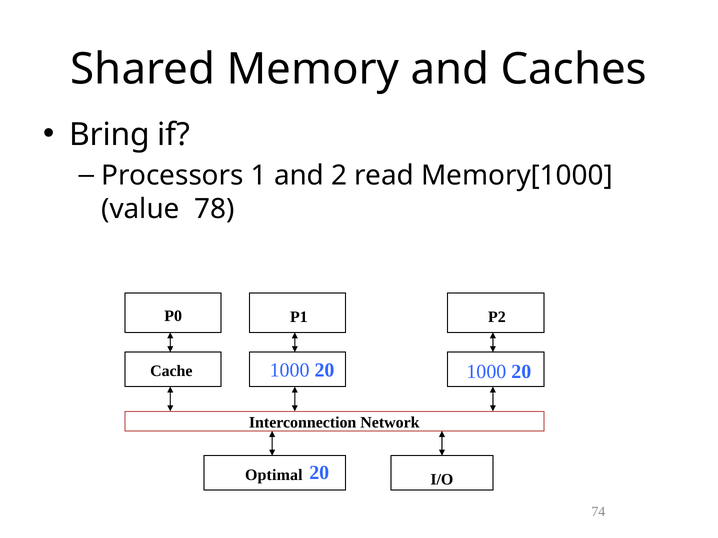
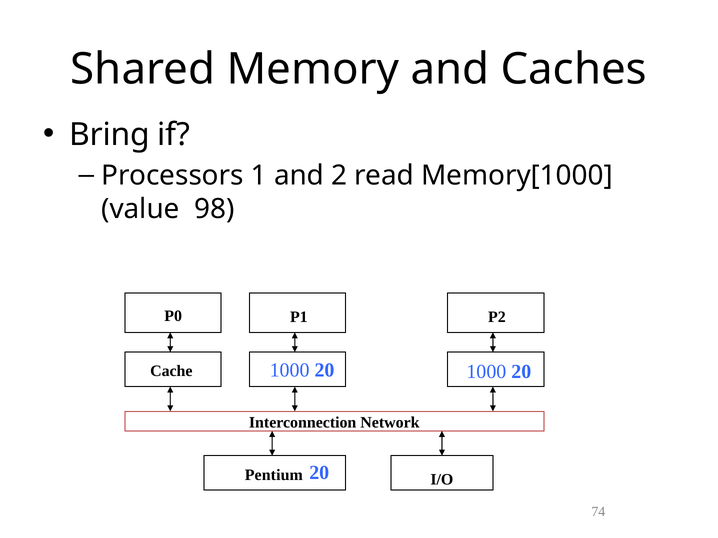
78: 78 -> 98
Optimal: Optimal -> Pentium
